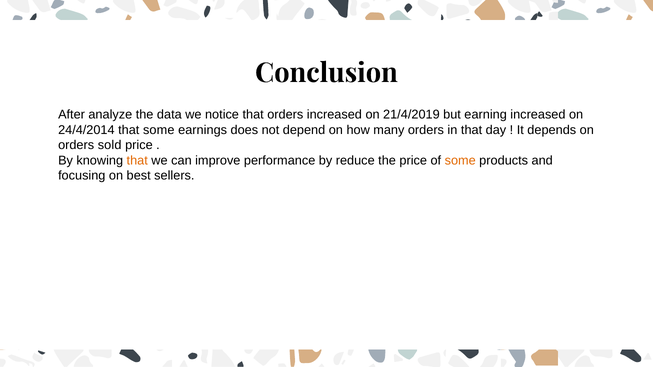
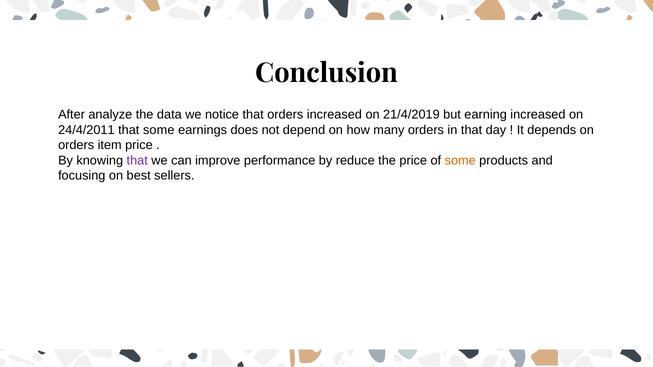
24/4/2014: 24/4/2014 -> 24/4/2011
sold: sold -> item
that at (137, 161) colour: orange -> purple
